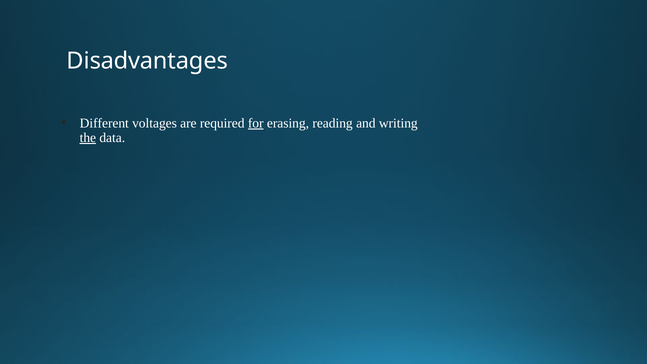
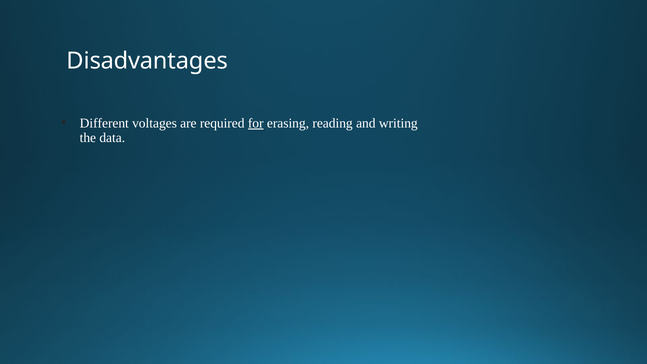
the underline: present -> none
